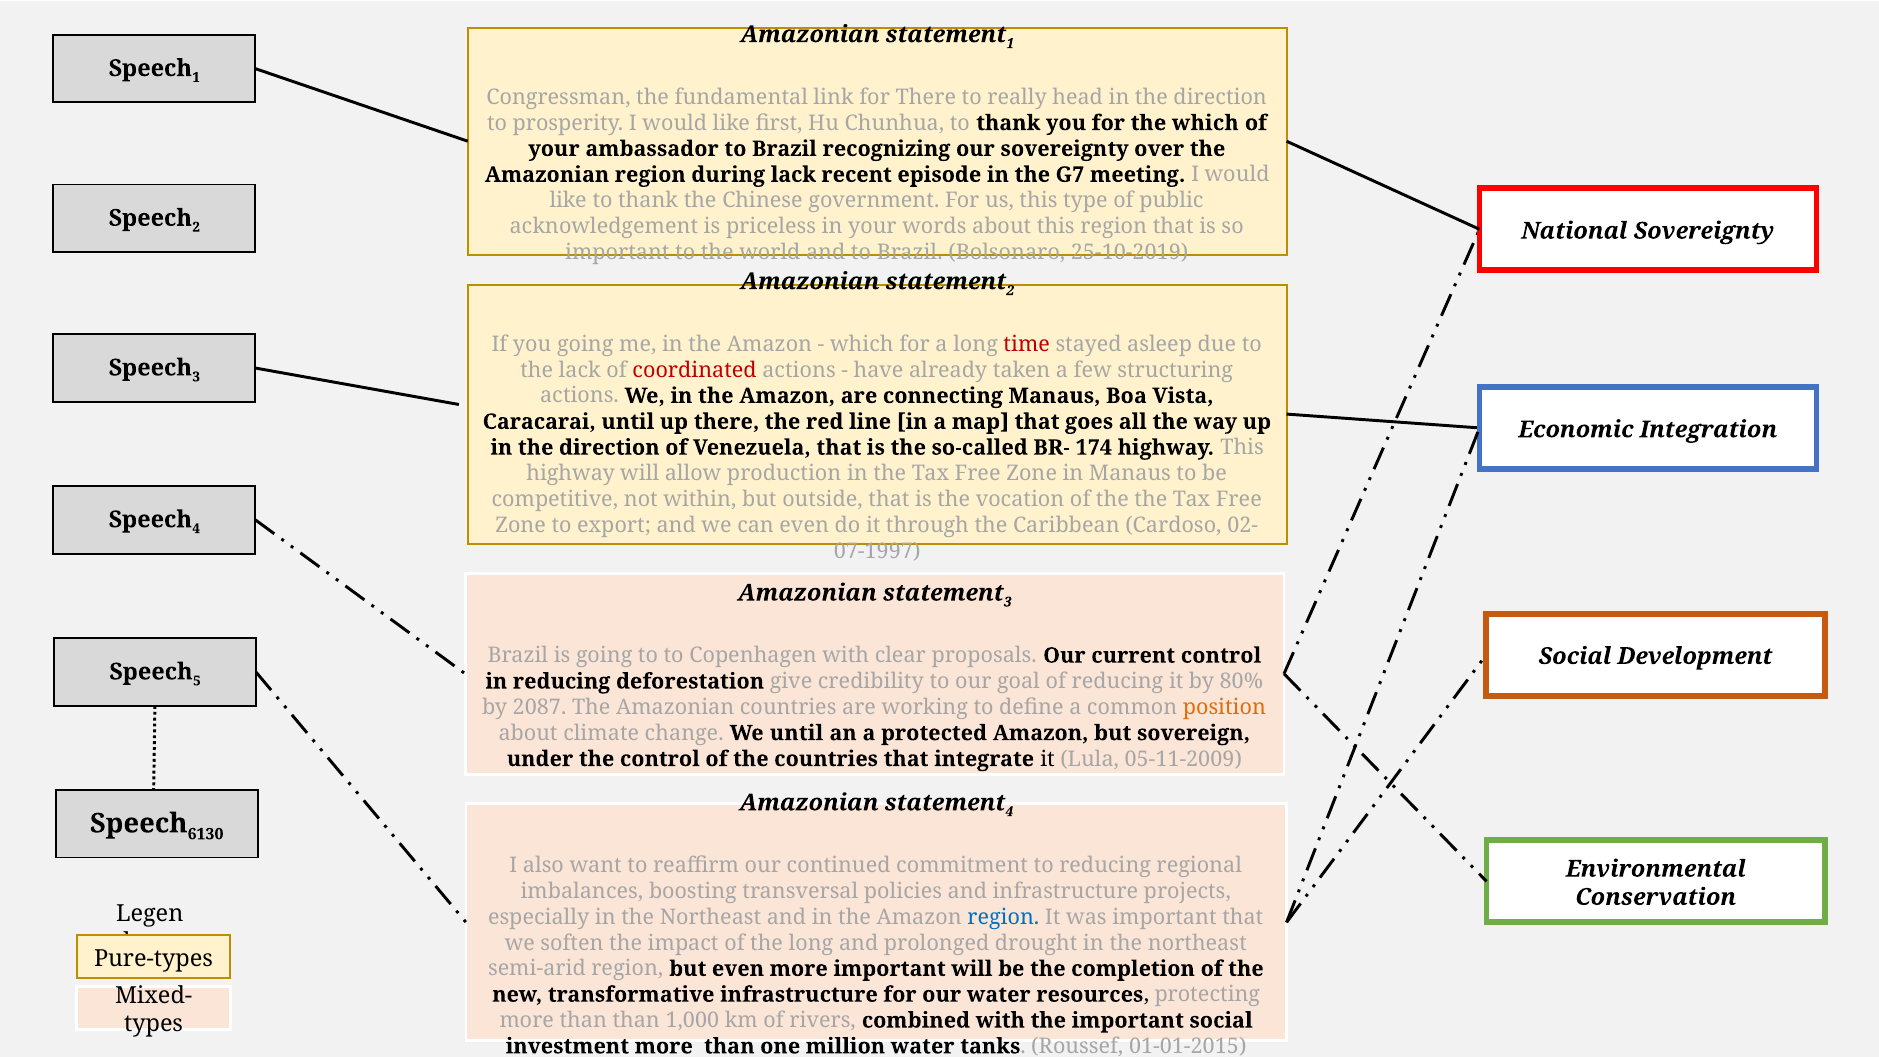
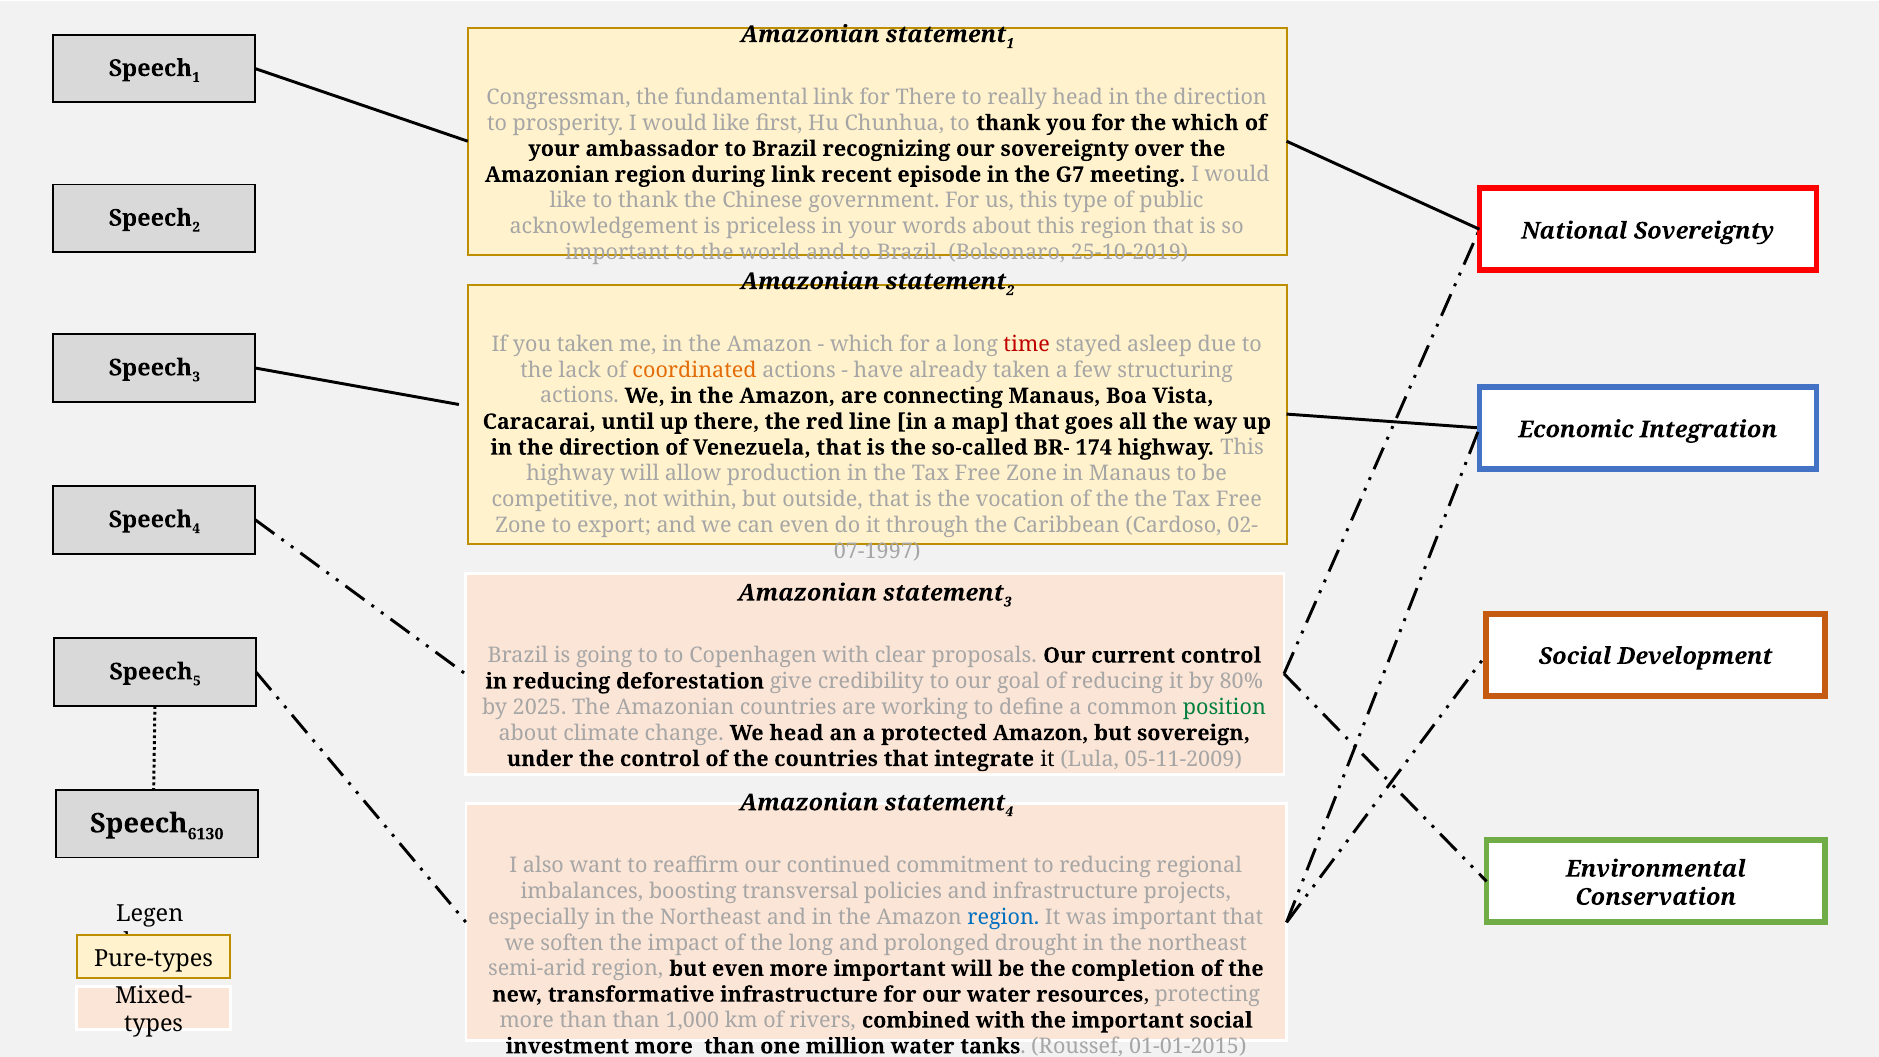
during lack: lack -> link
you going: going -> taken
coordinated colour: red -> orange
2087: 2087 -> 2025
position colour: orange -> green
We until: until -> head
